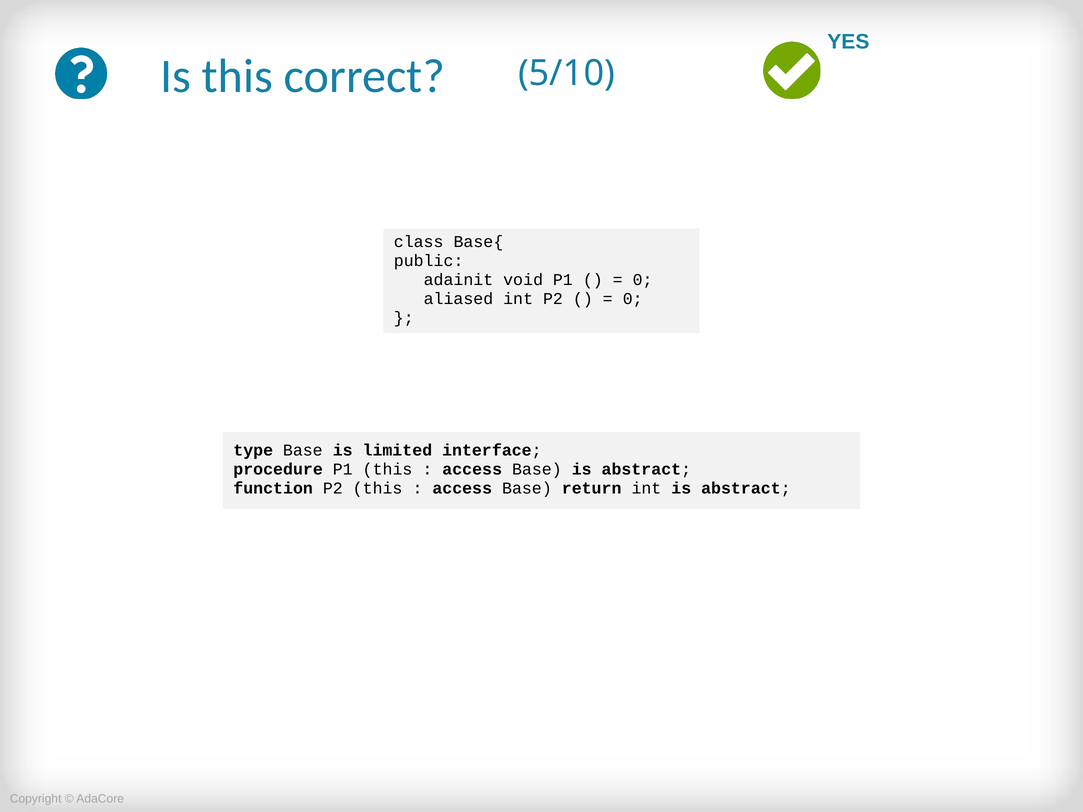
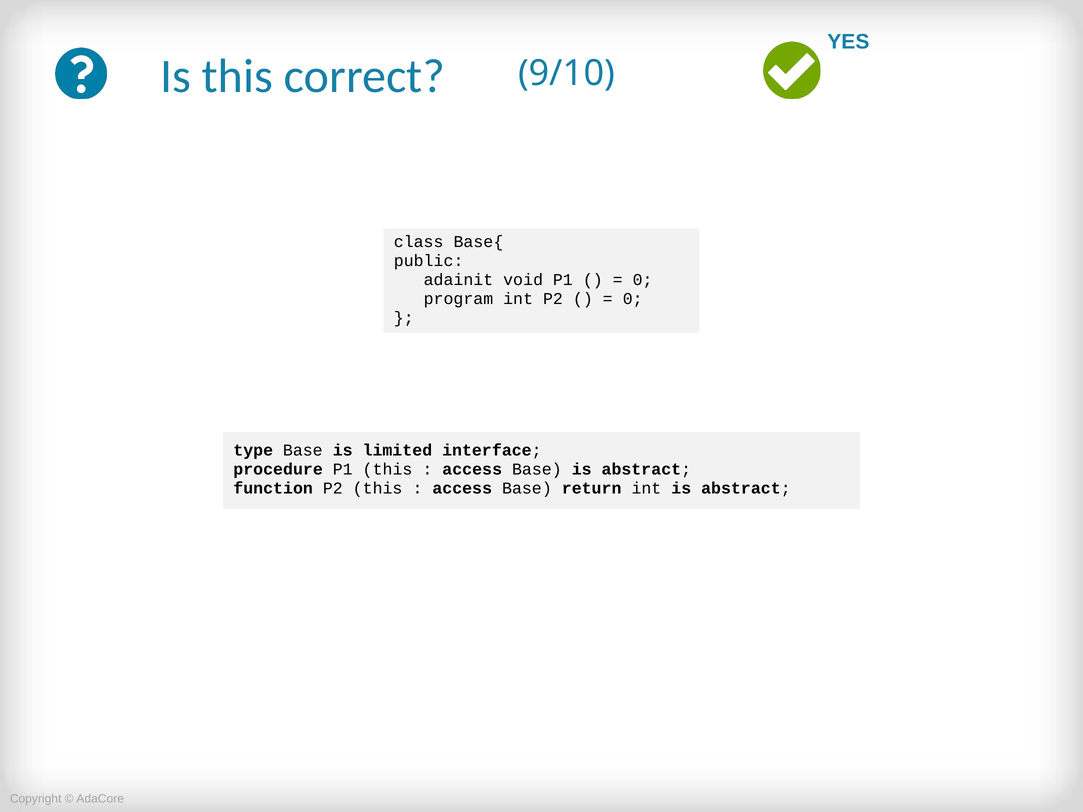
5/10: 5/10 -> 9/10
aliased: aliased -> program
